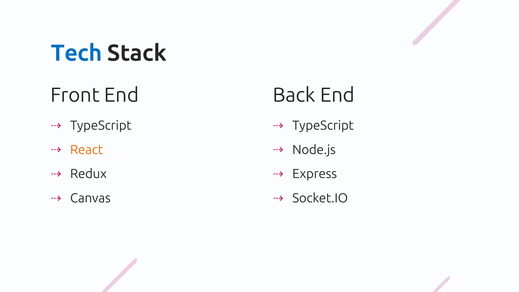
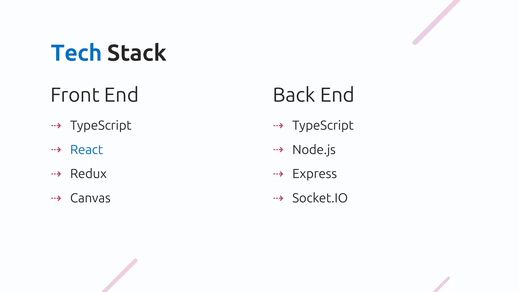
React colour: orange -> blue
